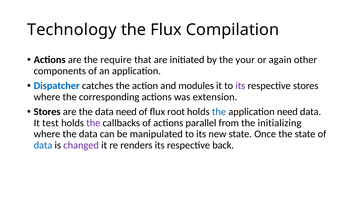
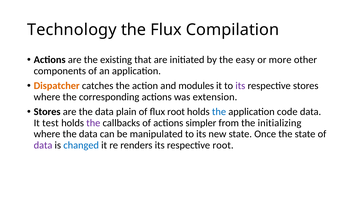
require: require -> existing
your: your -> easy
again: again -> more
Dispatcher colour: blue -> orange
data need: need -> plain
application need: need -> code
parallel: parallel -> simpler
data at (43, 146) colour: blue -> purple
changed colour: purple -> blue
respective back: back -> root
